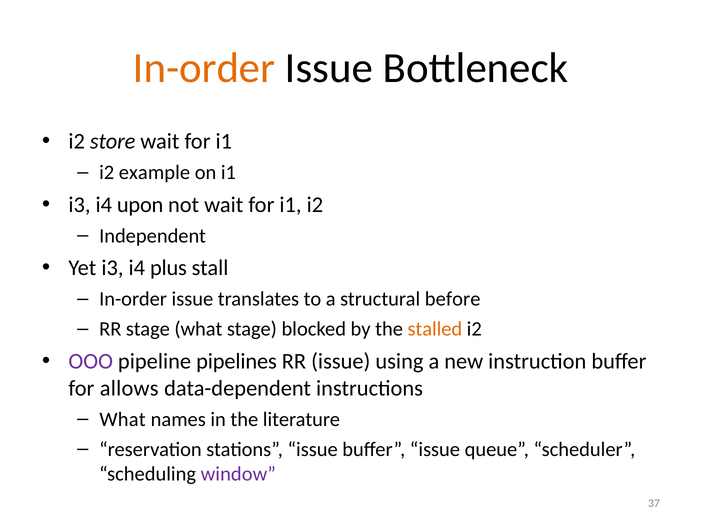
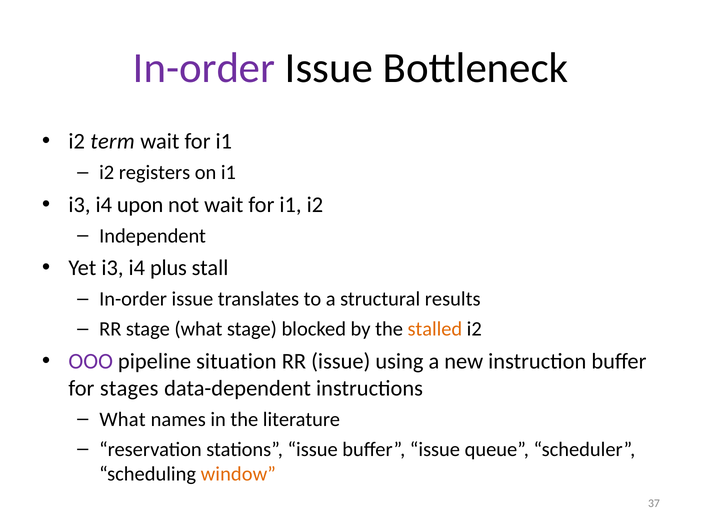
In-order at (204, 68) colour: orange -> purple
store: store -> term
example: example -> registers
before: before -> results
pipelines: pipelines -> situation
allows: allows -> stages
window colour: purple -> orange
